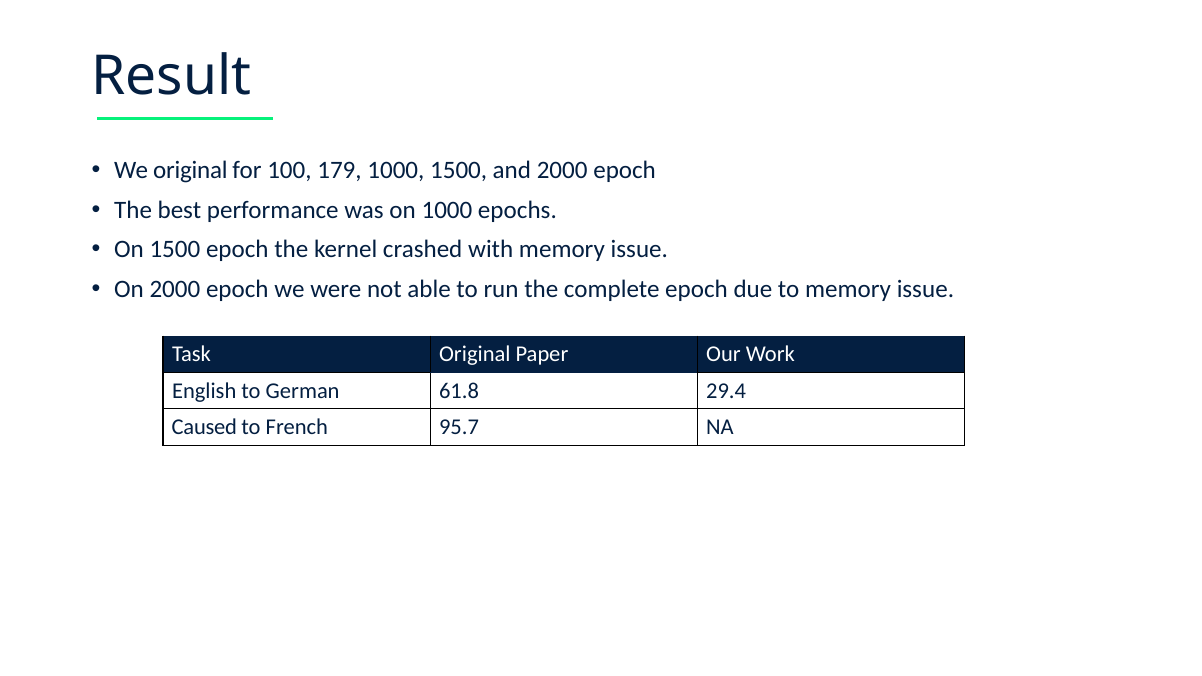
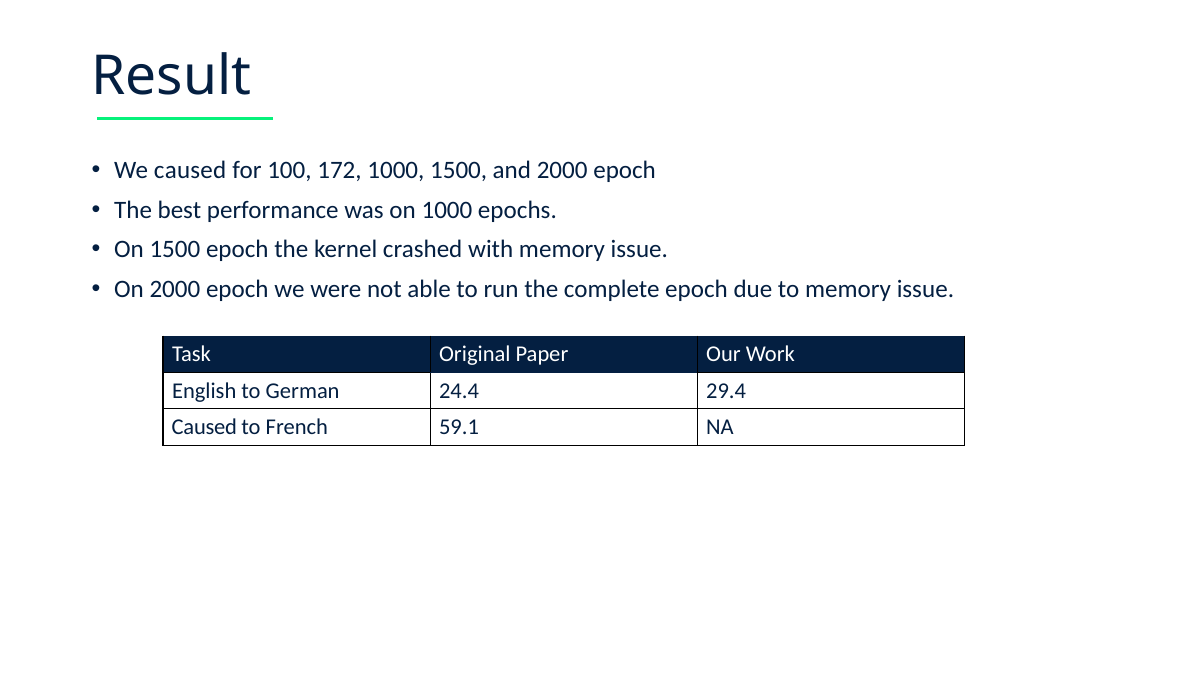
We original: original -> caused
179: 179 -> 172
61.8: 61.8 -> 24.4
95.7: 95.7 -> 59.1
